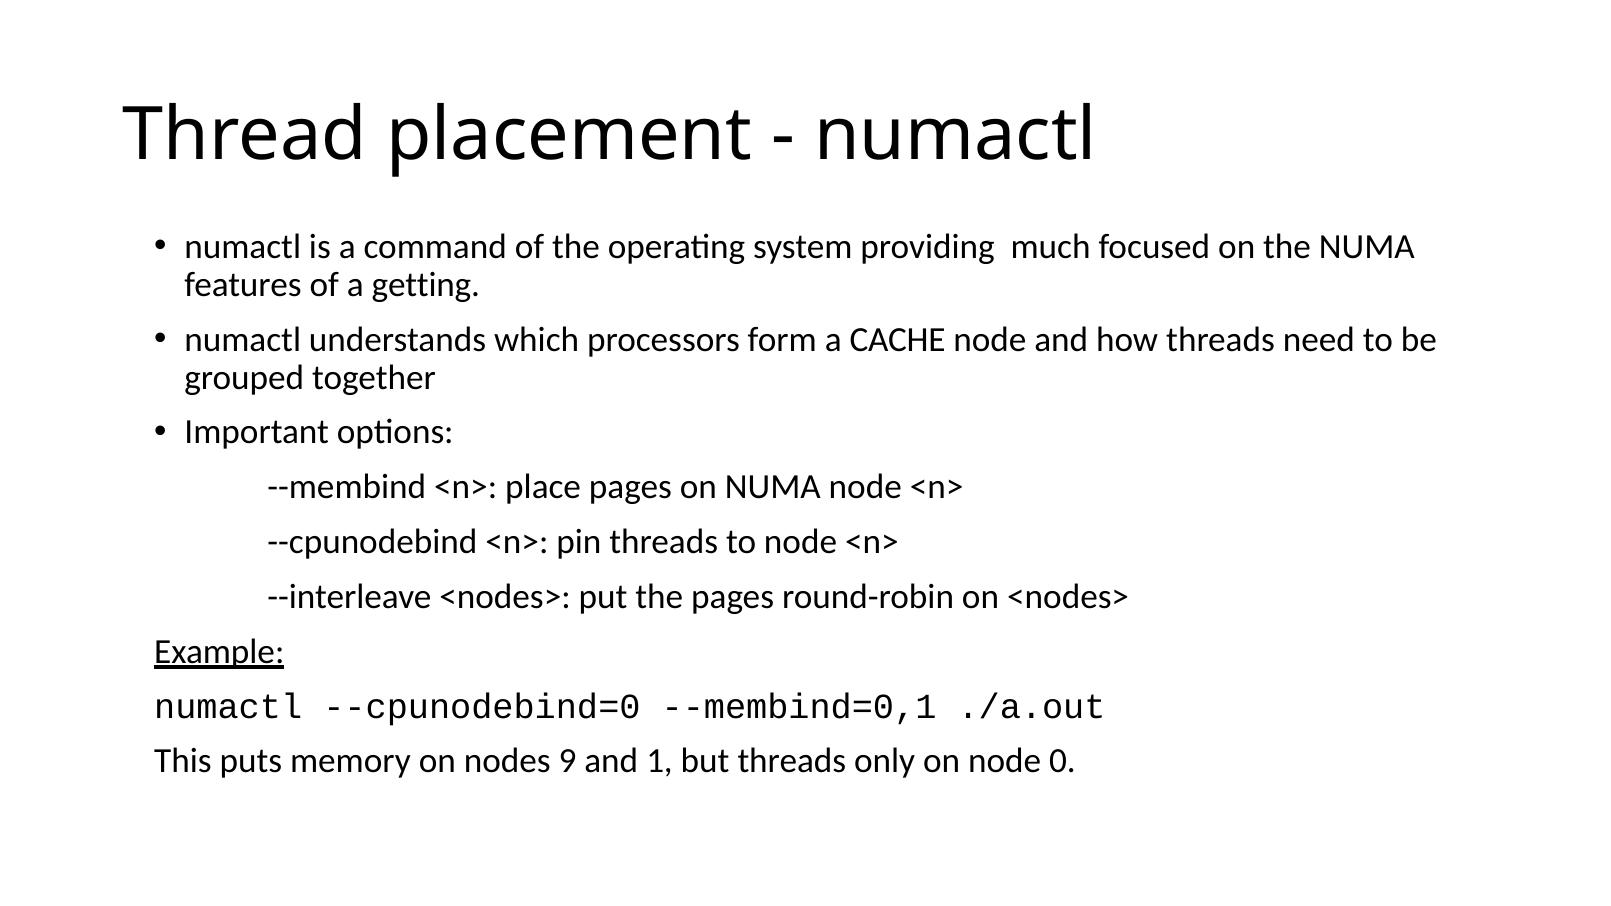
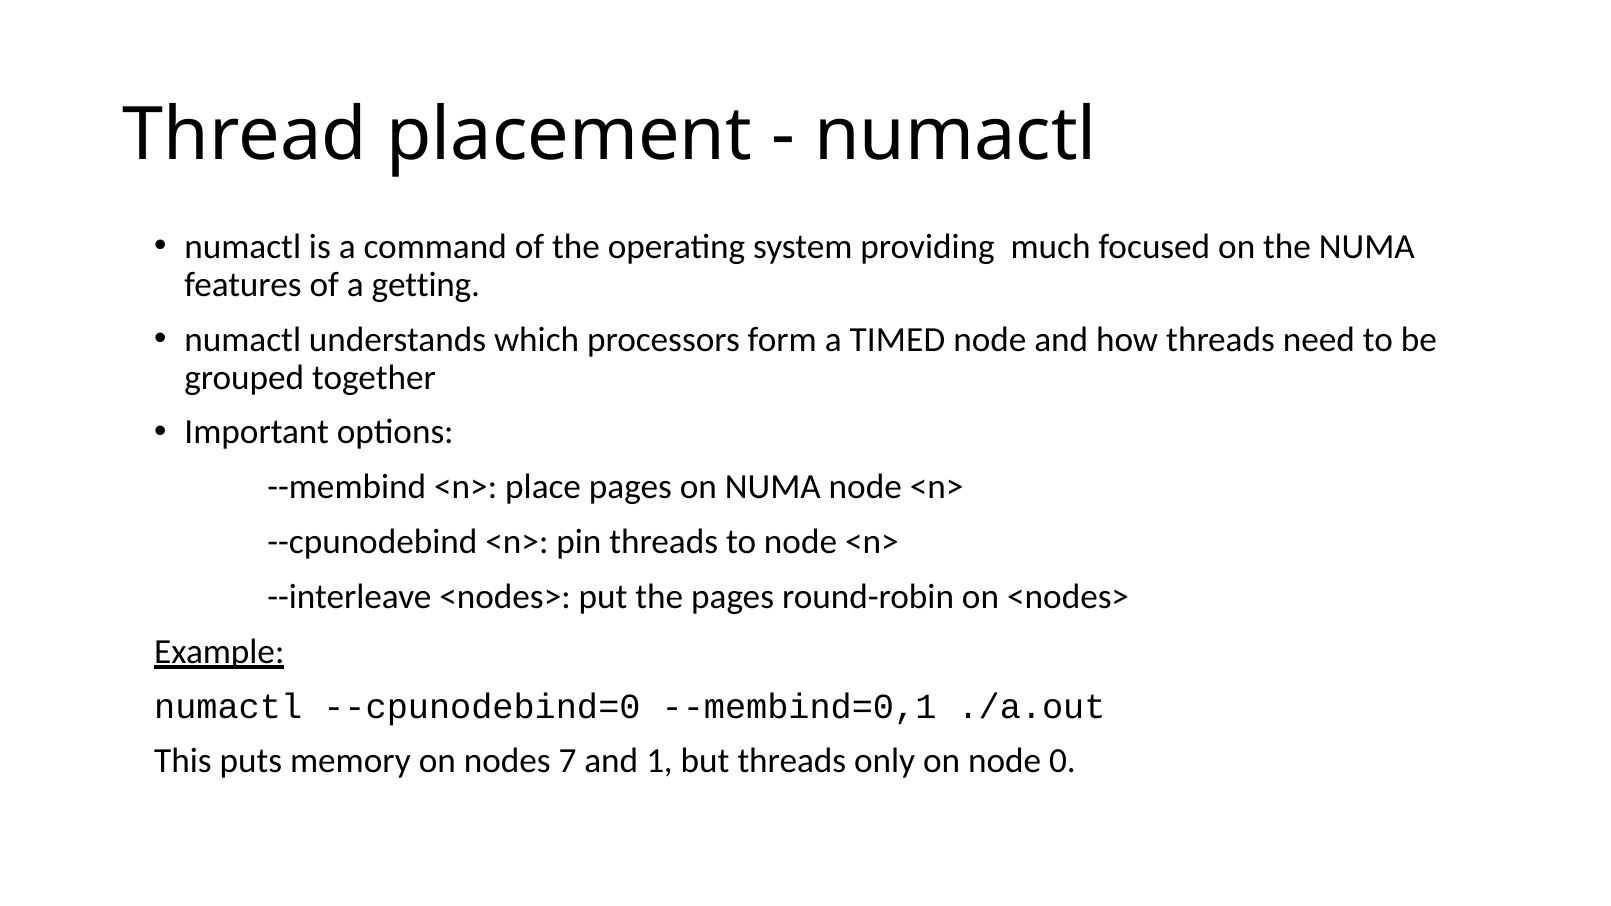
CACHE: CACHE -> TIMED
9: 9 -> 7
